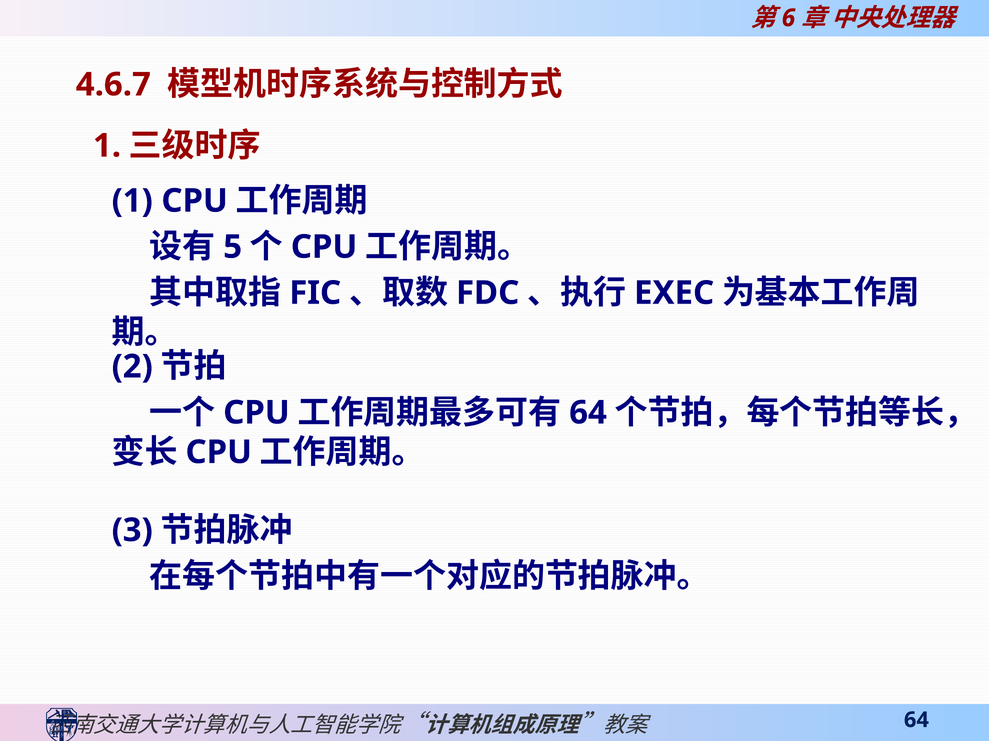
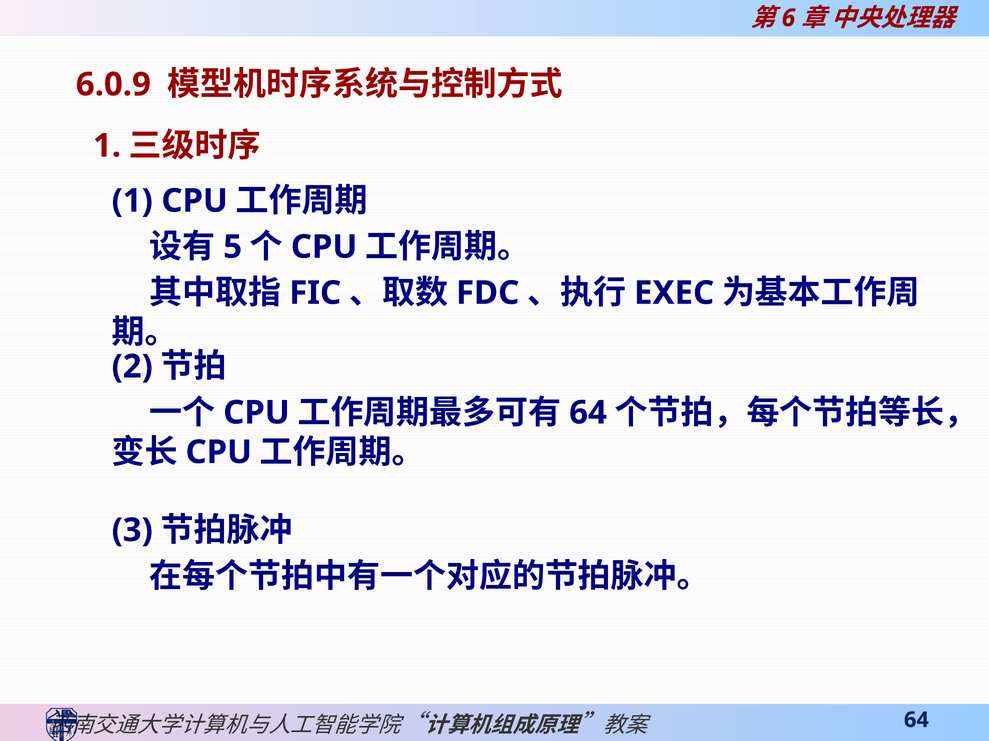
4.6.7: 4.6.7 -> 6.0.9
